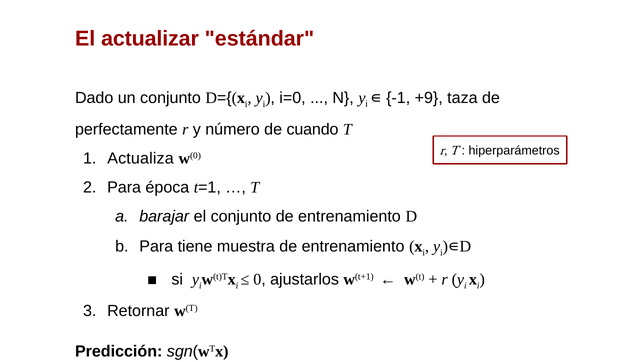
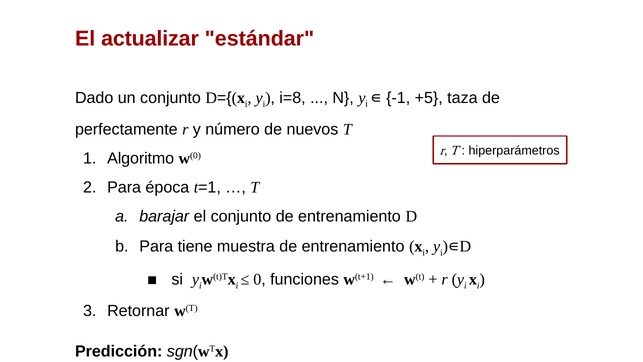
i=0: i=0 -> i=8
+9: +9 -> +5
cuando: cuando -> nuevos
Actualiza: Actualiza -> Algoritmo
ajustarlos: ajustarlos -> funciones
